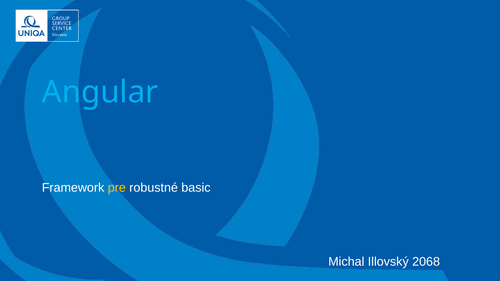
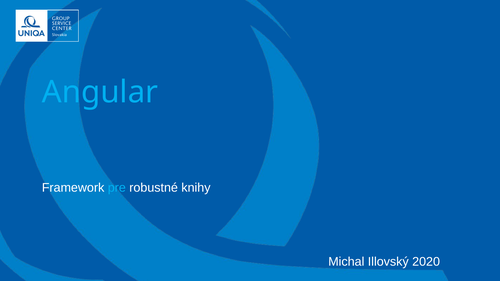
pre colour: yellow -> light blue
basic: basic -> knihy
2068: 2068 -> 2020
